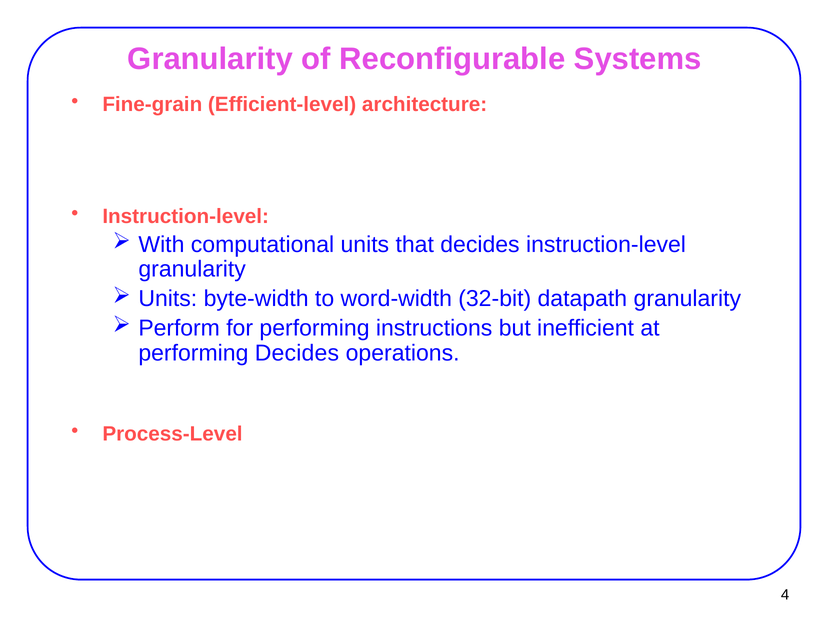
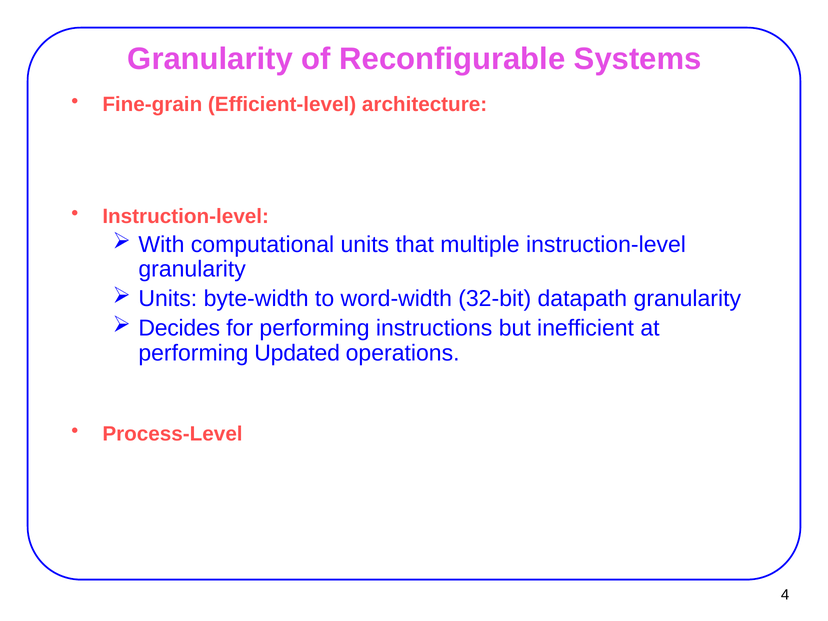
that decides: decides -> multiple
Perform: Perform -> Decides
performing Decides: Decides -> Updated
